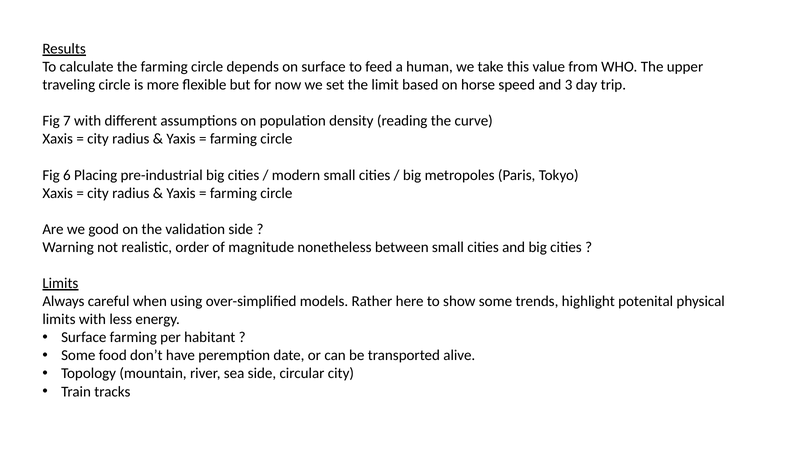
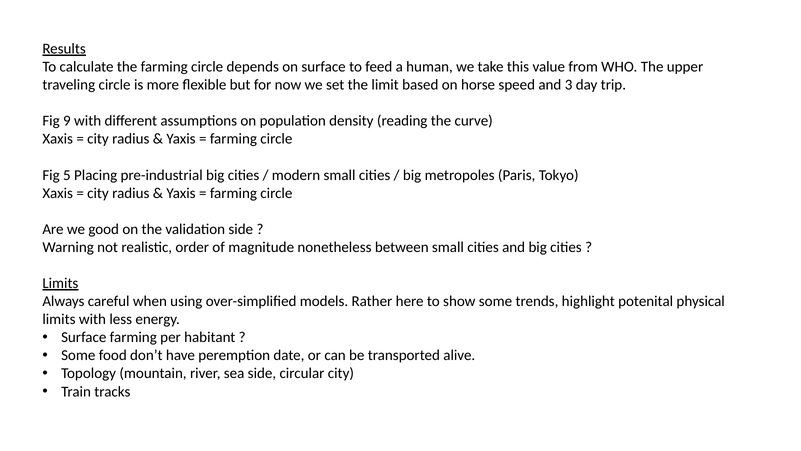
7: 7 -> 9
6: 6 -> 5
